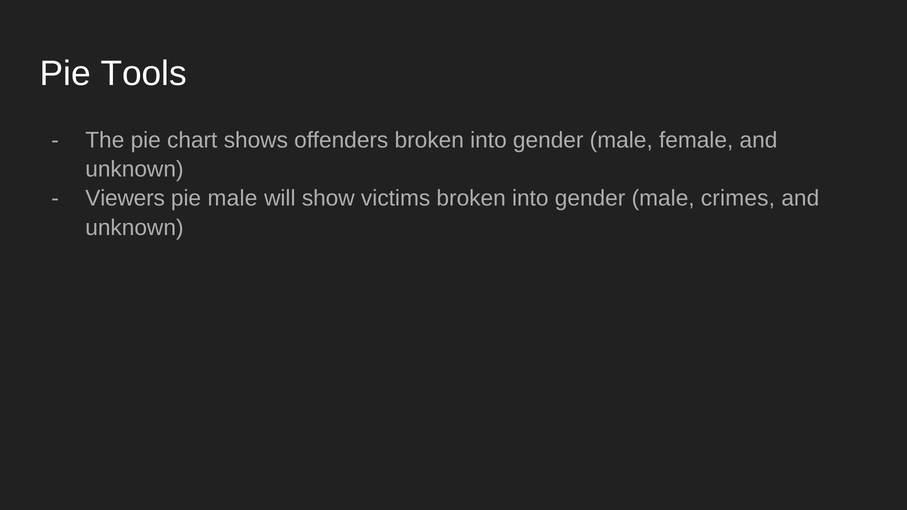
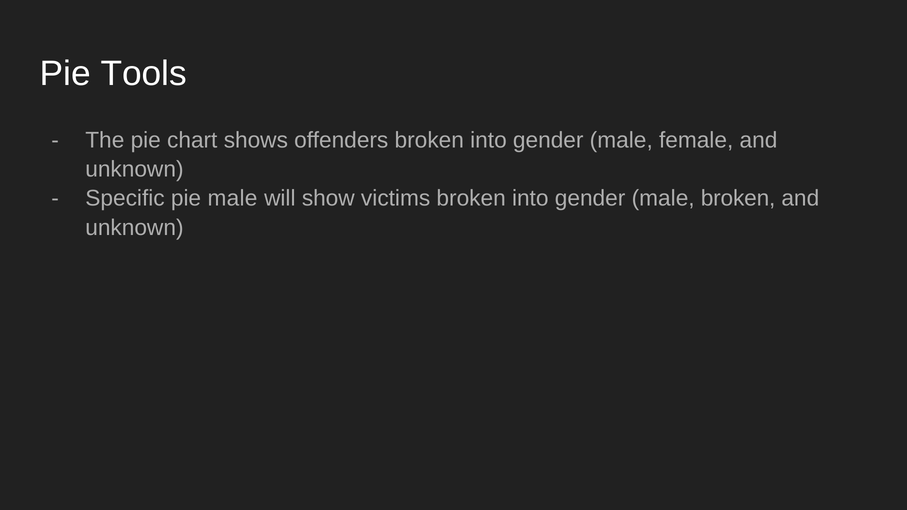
Viewers: Viewers -> Specific
male crimes: crimes -> broken
